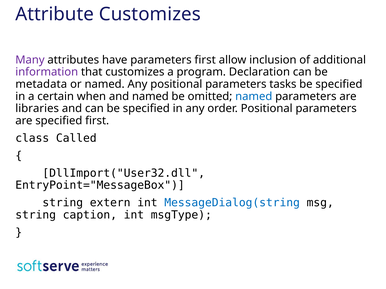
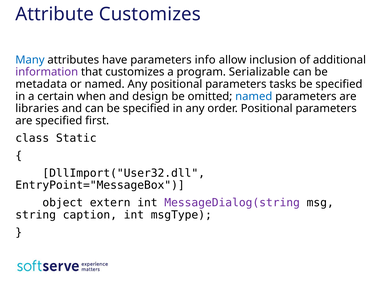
Many colour: purple -> blue
parameters first: first -> info
Declaration: Declaration -> Serializable
and named: named -> design
Called: Called -> Static
string at (63, 203): string -> object
MessageDialog(string colour: blue -> purple
